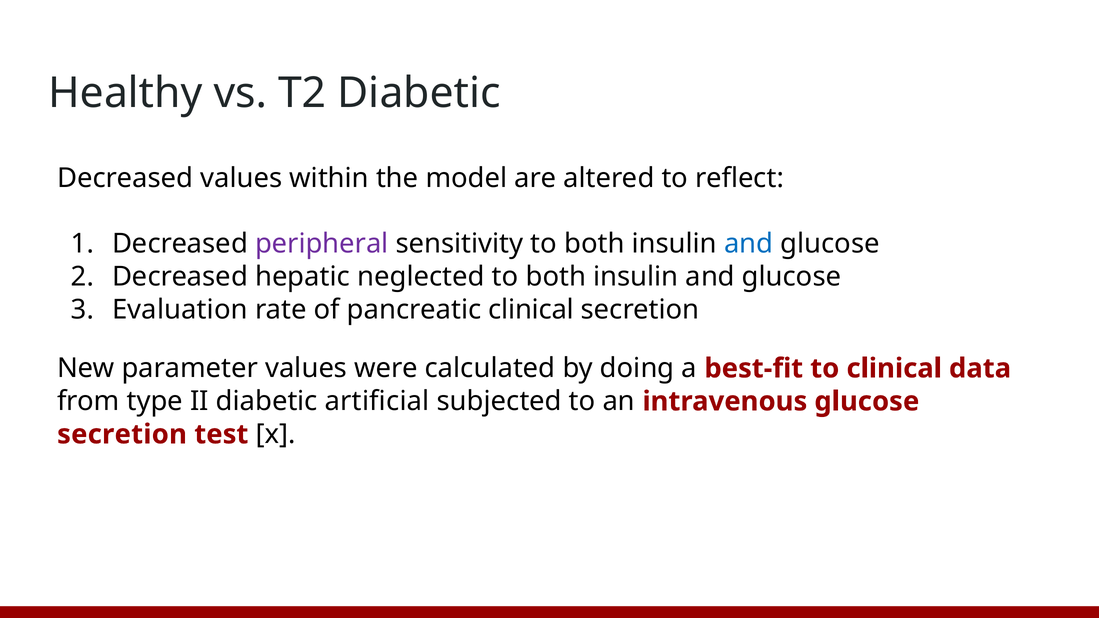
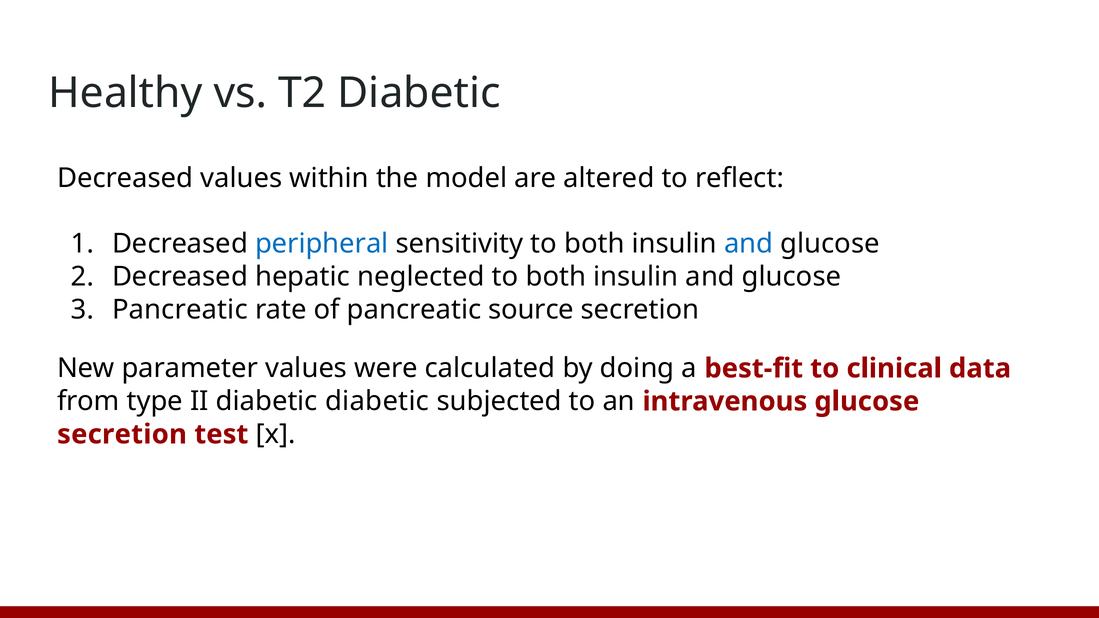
peripheral colour: purple -> blue
Evaluation at (180, 310): Evaluation -> Pancreatic
pancreatic clinical: clinical -> source
diabetic artificial: artificial -> diabetic
